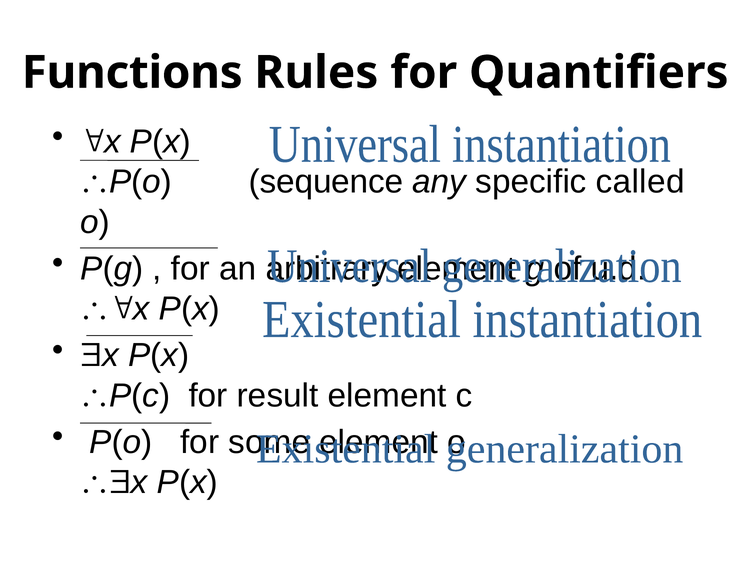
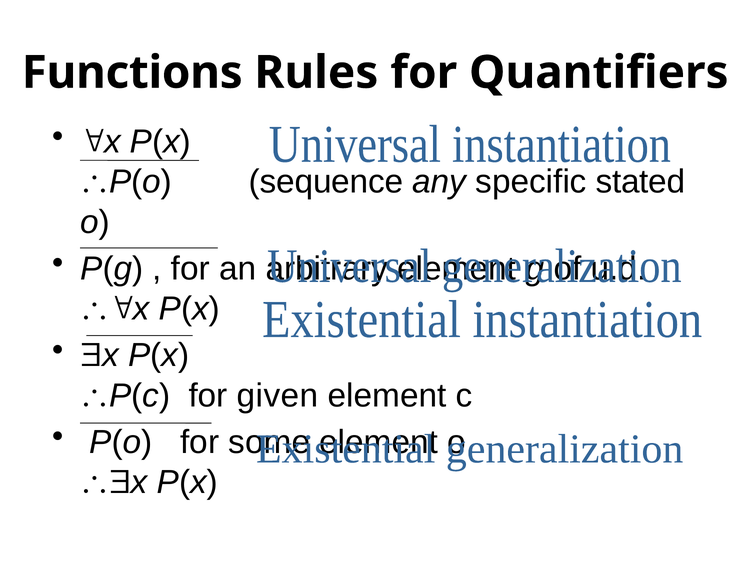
called: called -> stated
result: result -> given
